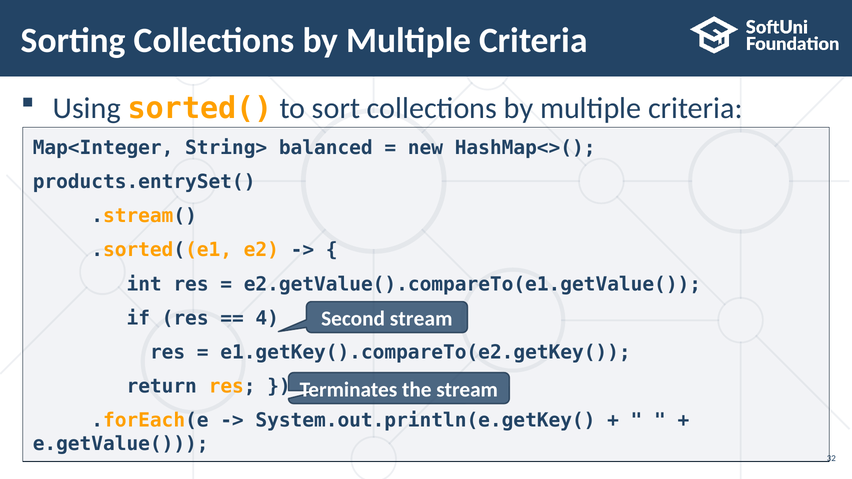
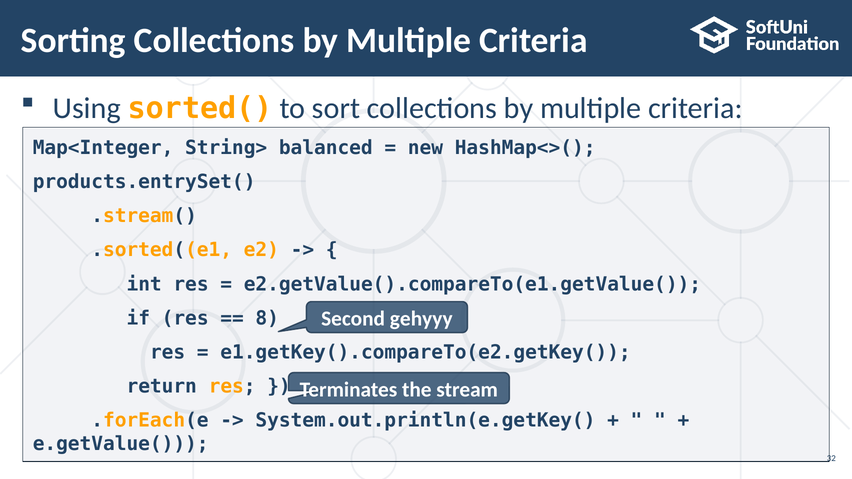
4: 4 -> 8
Second stream: stream -> gehyyy
